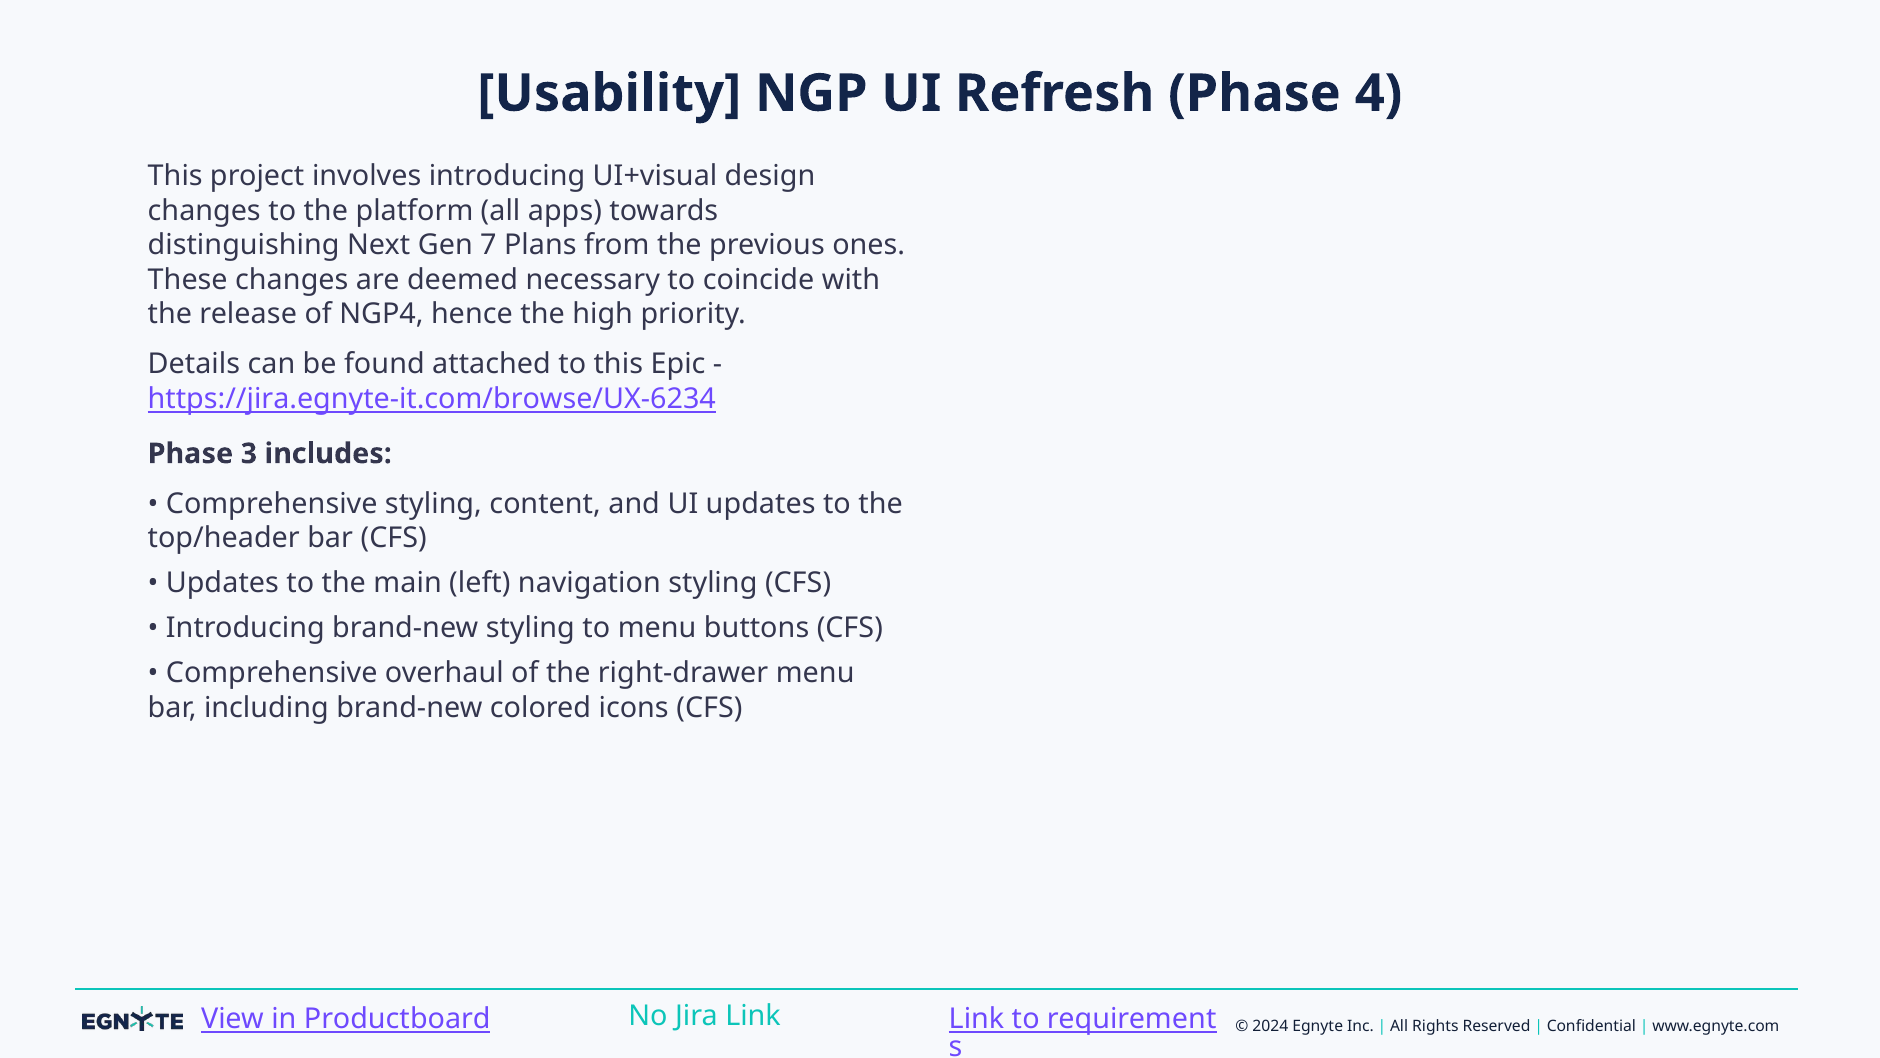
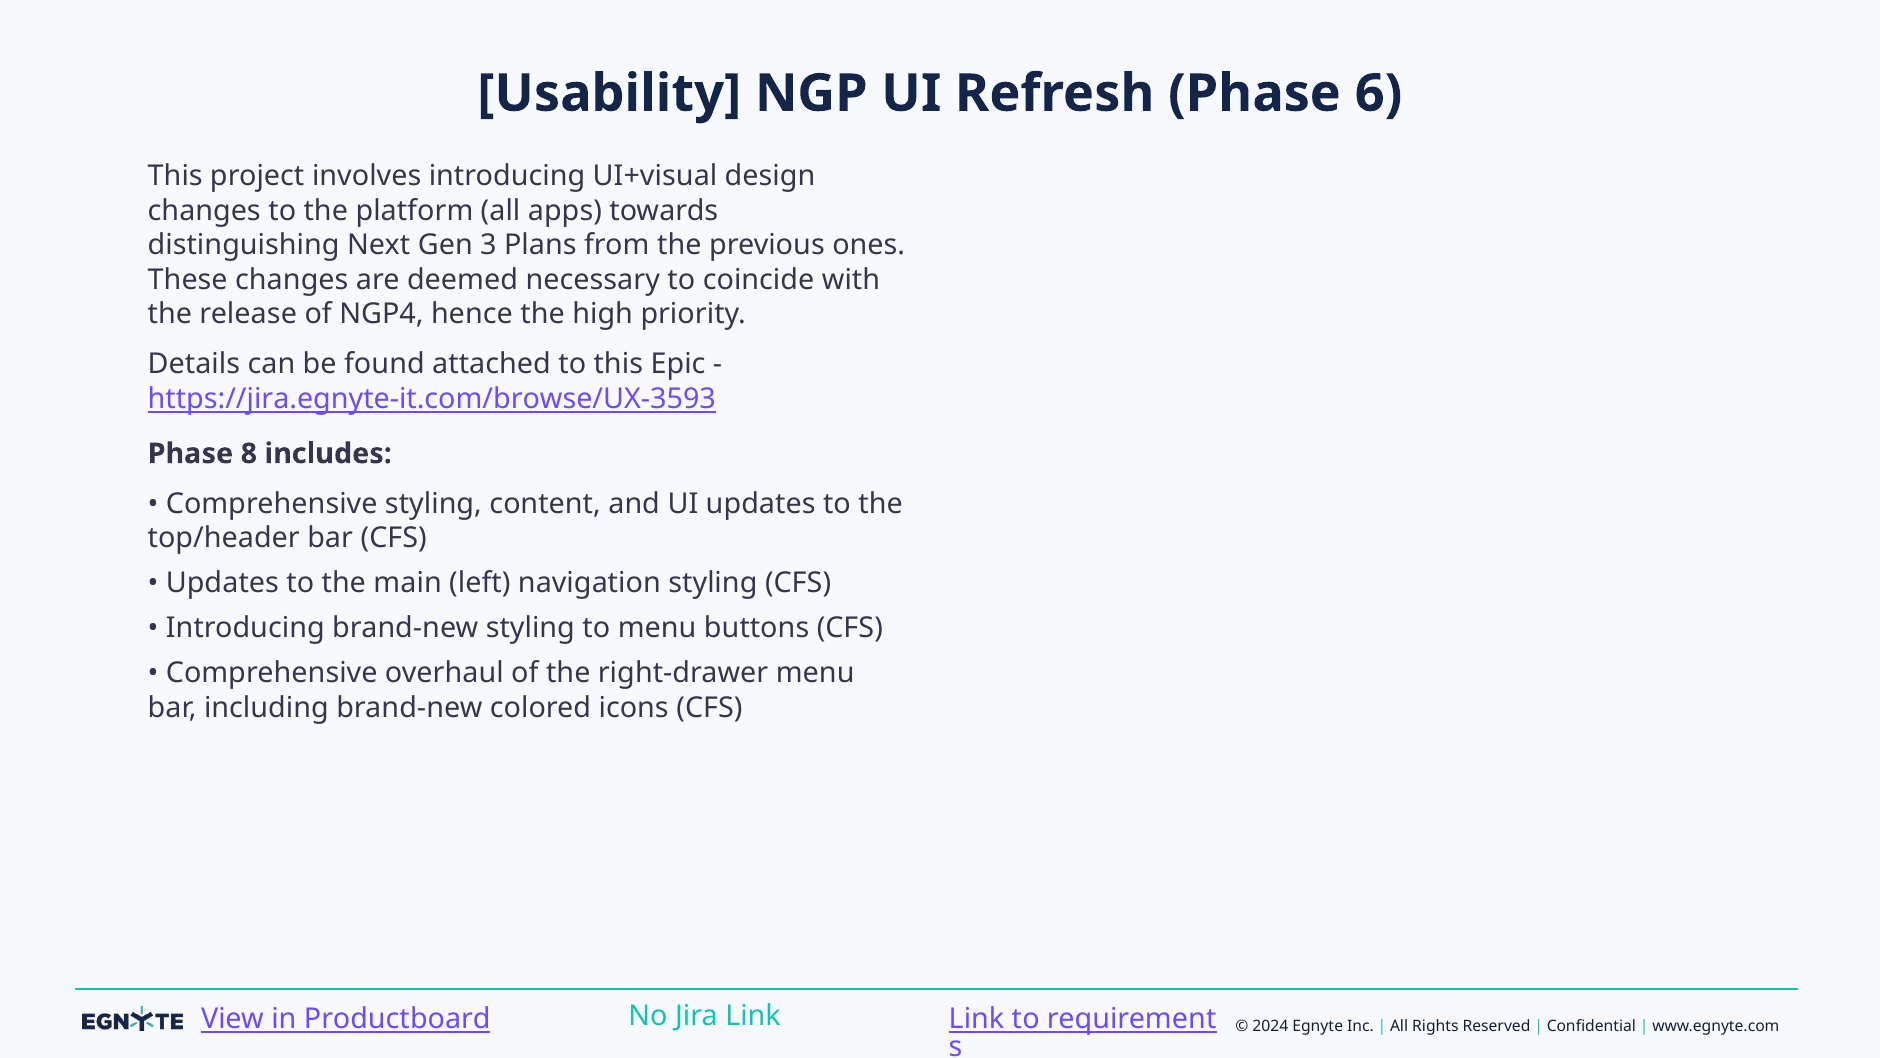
4: 4 -> 6
7: 7 -> 3
https://jira.egnyte-it.com/browse/UX-6234: https://jira.egnyte-it.com/browse/UX-6234 -> https://jira.egnyte-it.com/browse/UX-3593
3: 3 -> 8
